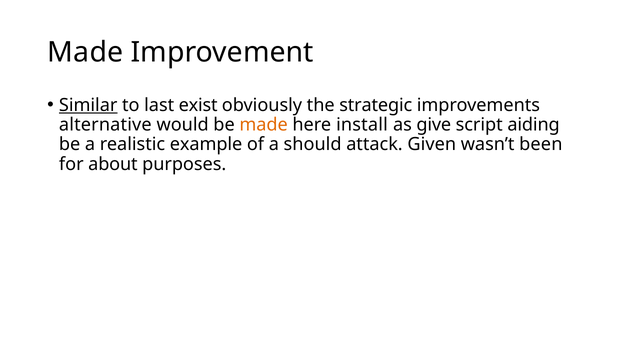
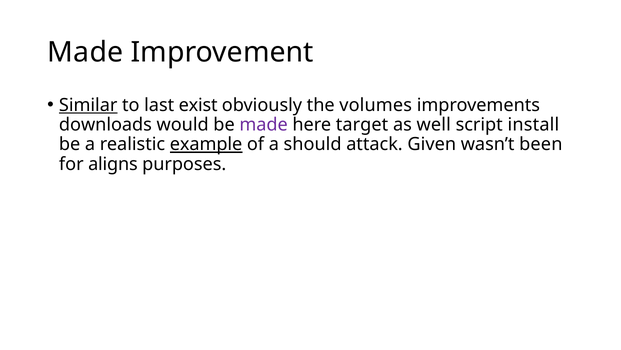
strategic: strategic -> volumes
alternative: alternative -> downloads
made at (264, 125) colour: orange -> purple
install: install -> target
give: give -> well
aiding: aiding -> install
example underline: none -> present
about: about -> aligns
